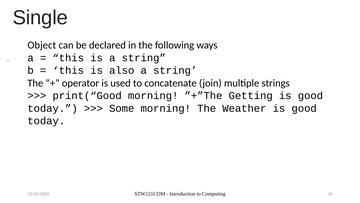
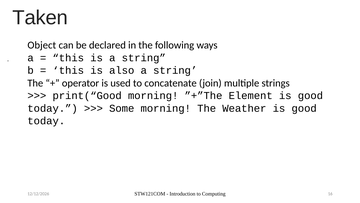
Single: Single -> Taken
Getting: Getting -> Element
